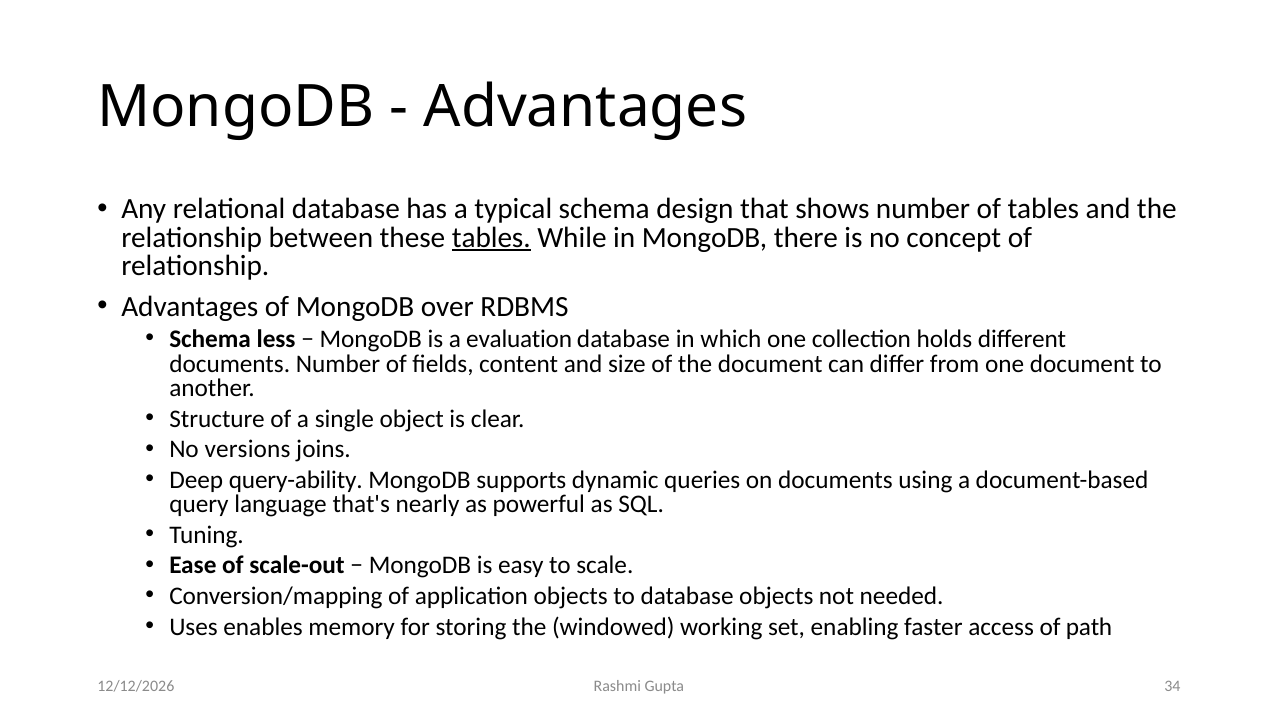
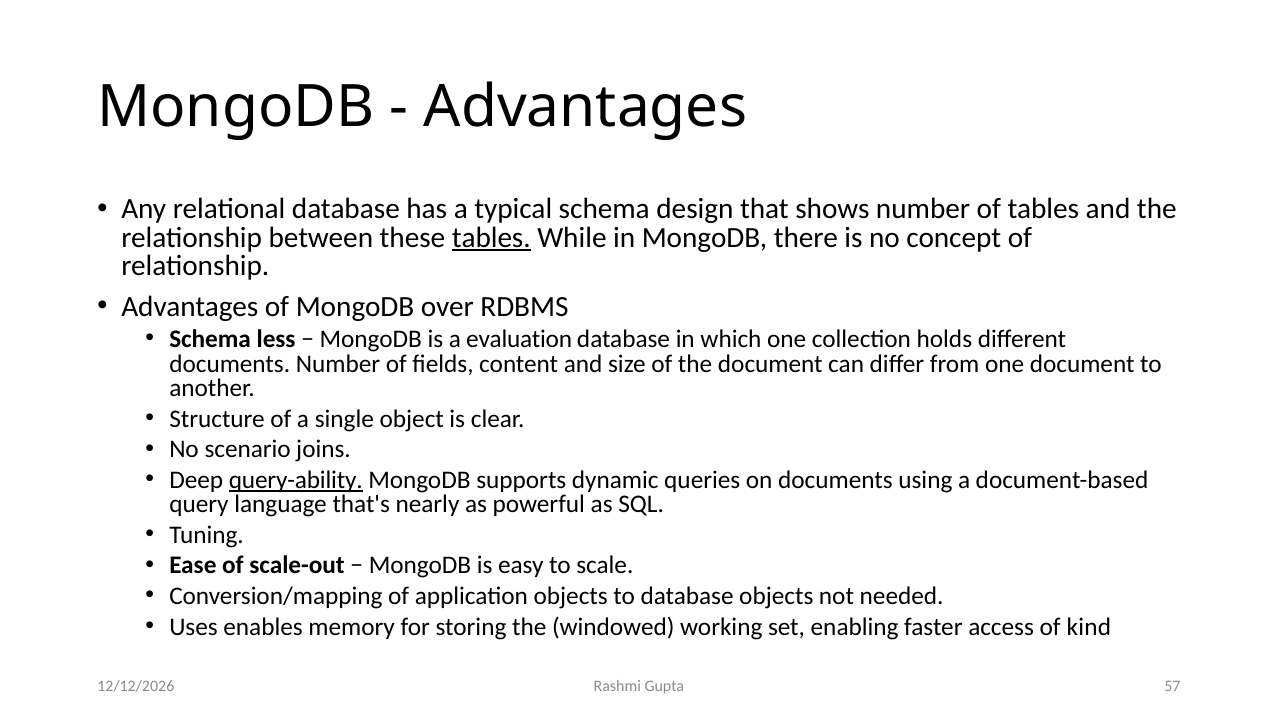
versions: versions -> scenario
query-ability underline: none -> present
path: path -> kind
34: 34 -> 57
